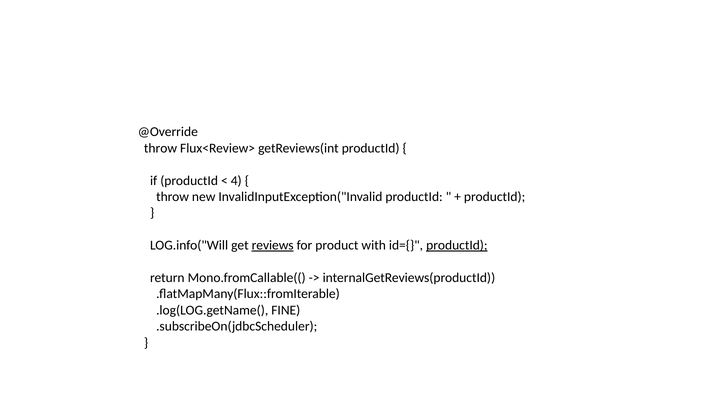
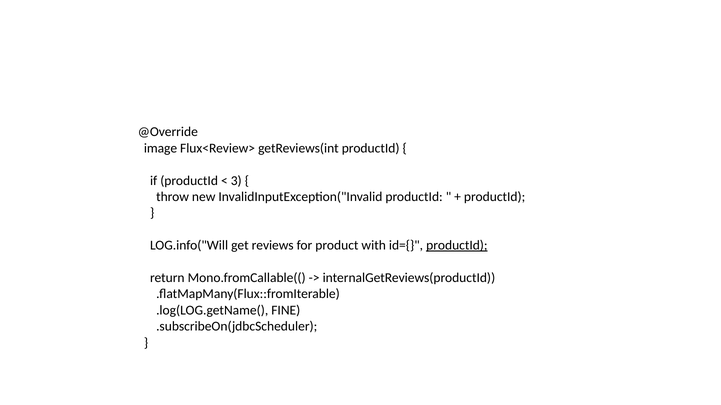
throw at (160, 148): throw -> image
4: 4 -> 3
reviews underline: present -> none
